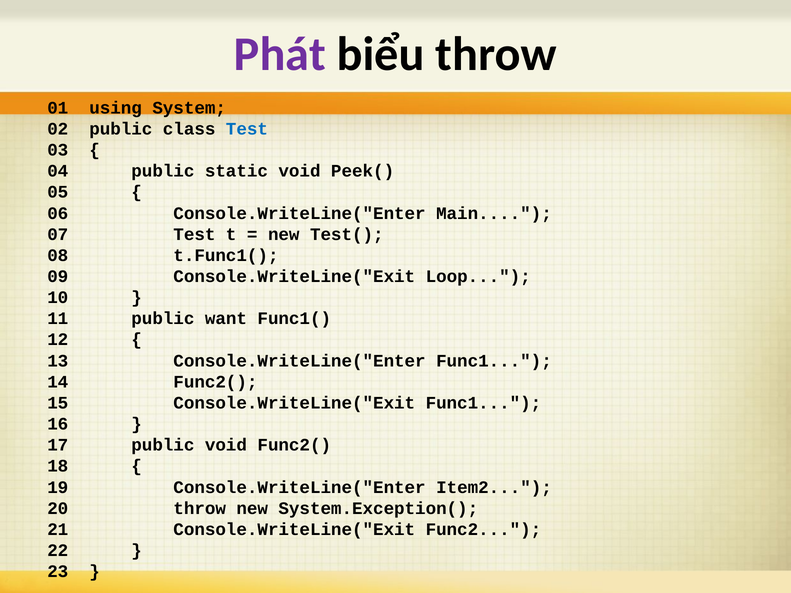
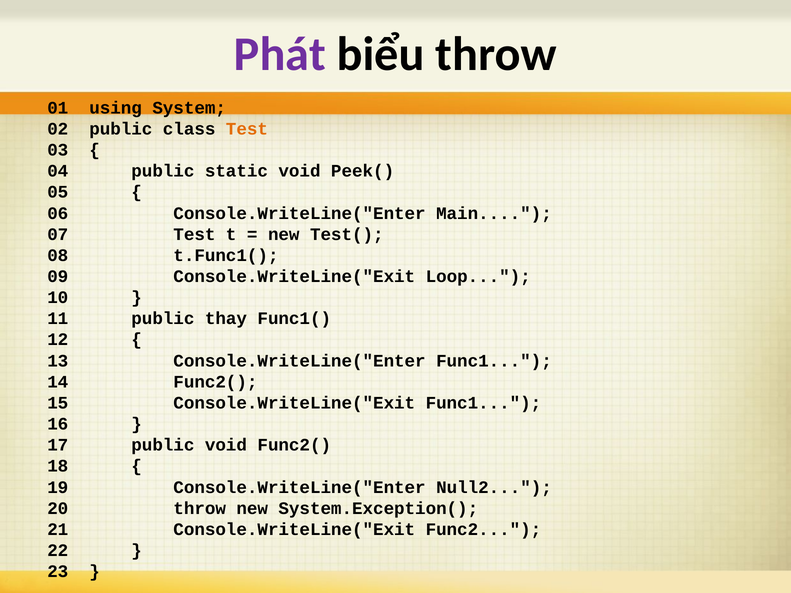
Test at (247, 129) colour: blue -> orange
want: want -> thay
Item2: Item2 -> Null2
